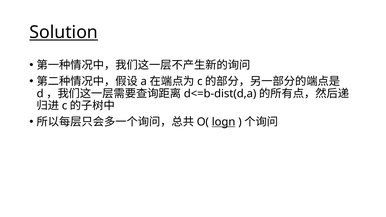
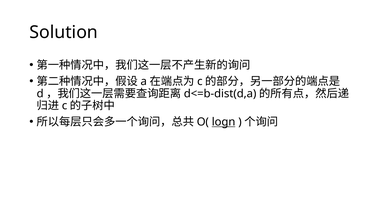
Solution underline: present -> none
